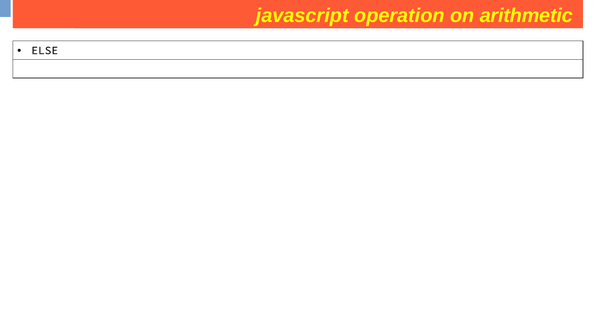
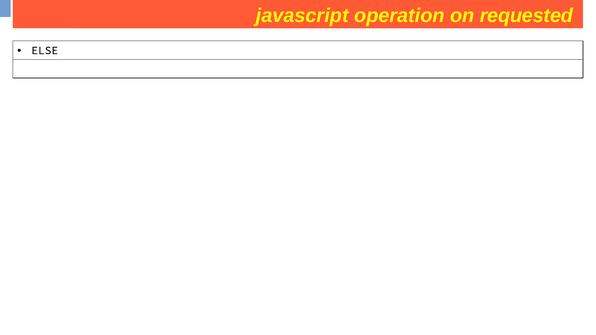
arithmetic: arithmetic -> requested
